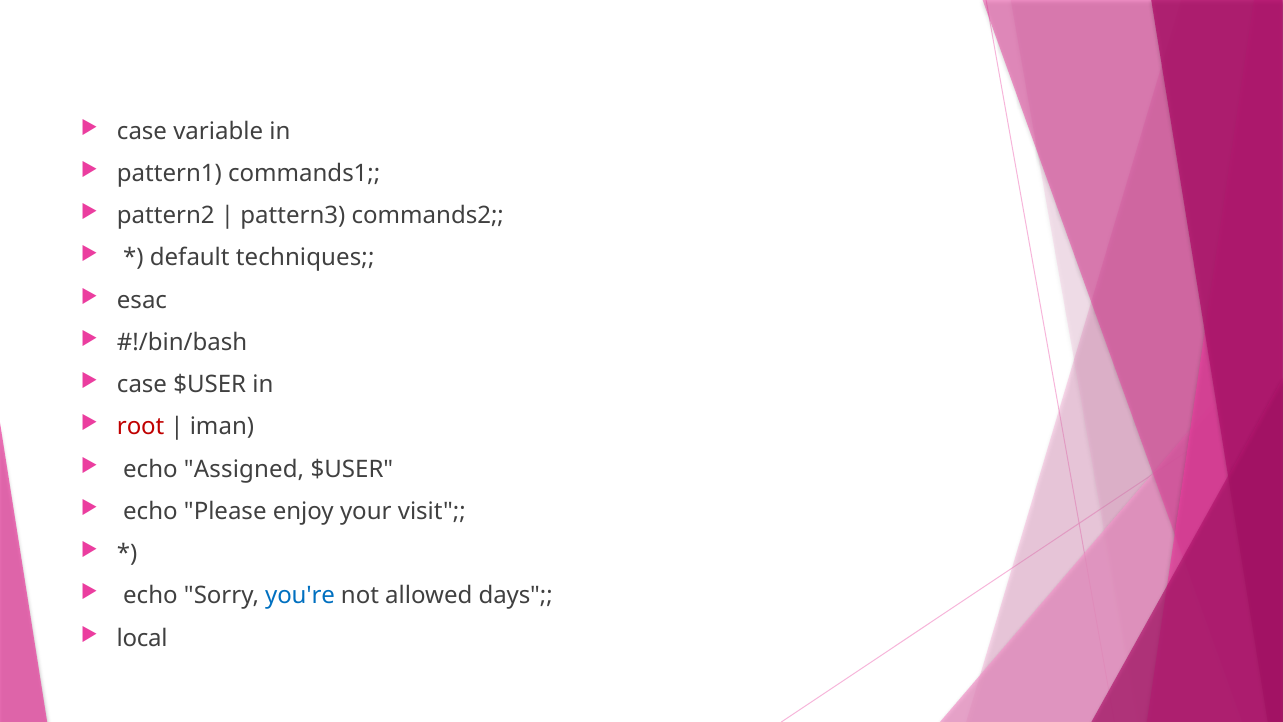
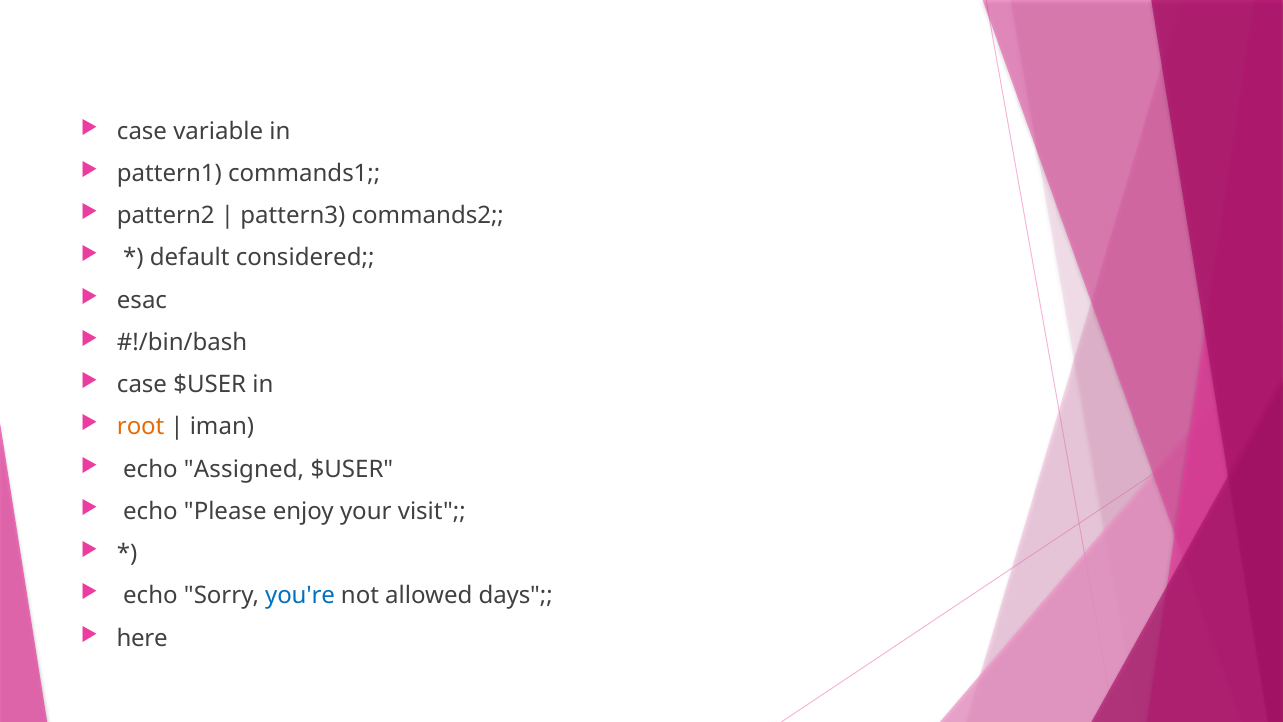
techniques: techniques -> considered
root colour: red -> orange
local: local -> here
